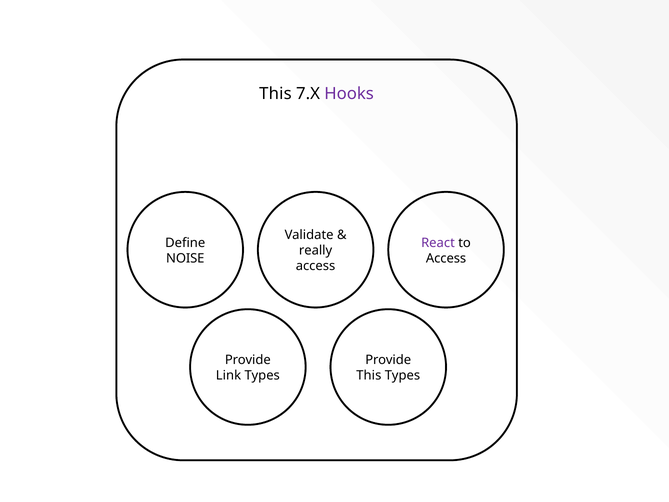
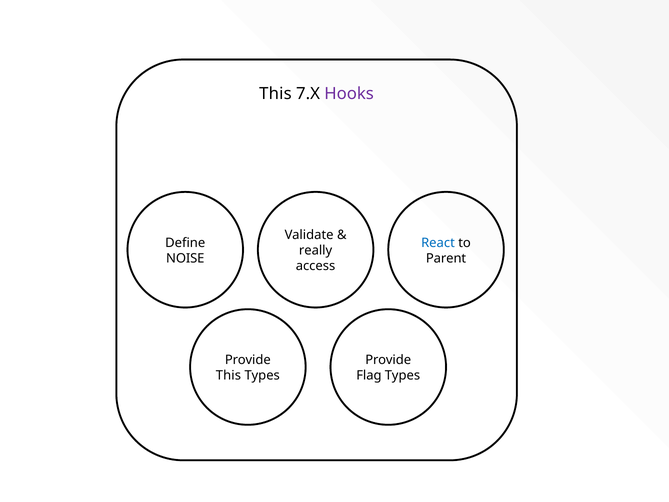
React colour: purple -> blue
Access at (446, 258): Access -> Parent
Link at (228, 376): Link -> This
This at (369, 376): This -> Flag
